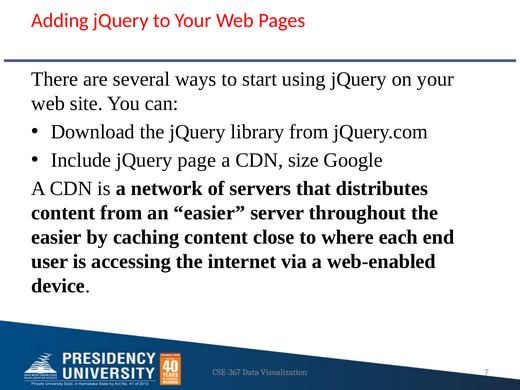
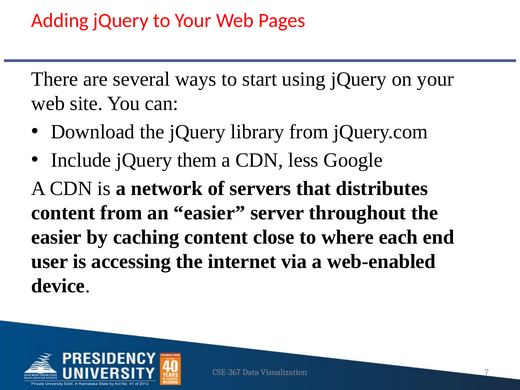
page: page -> them
size: size -> less
